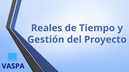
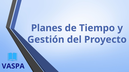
Reales: Reales -> Planes
